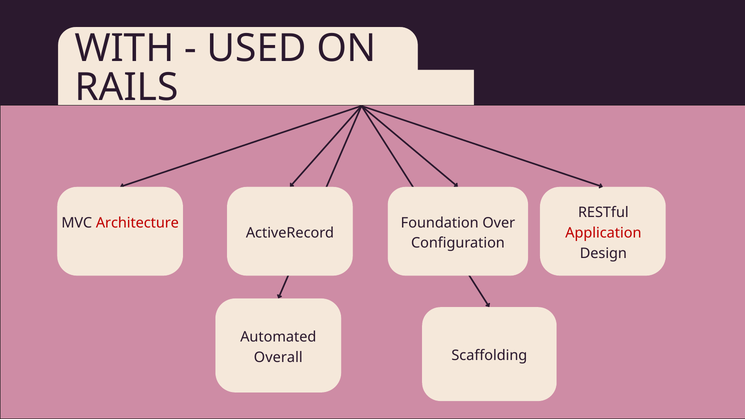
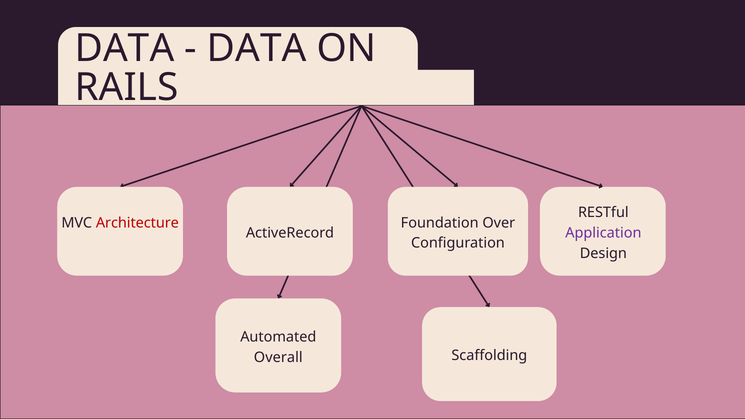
WITH at (125, 49): WITH -> DATA
USED at (257, 49): USED -> DATA
Application colour: red -> purple
